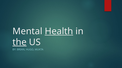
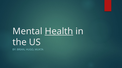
the underline: present -> none
